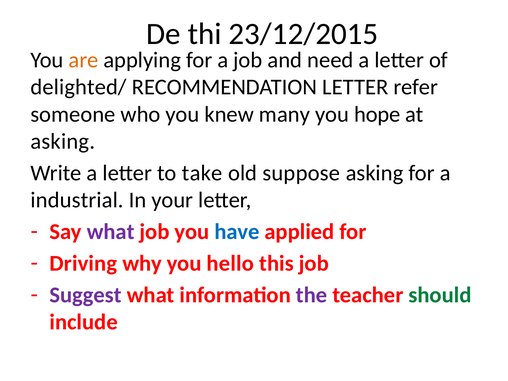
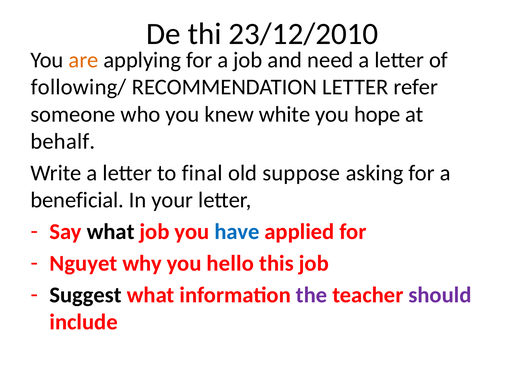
23/12/2015: 23/12/2015 -> 23/12/2010
delighted/: delighted/ -> following/
many: many -> white
asking at (63, 141): asking -> behalf
take: take -> final
industrial: industrial -> beneficial
what at (111, 232) colour: purple -> black
Driving: Driving -> Nguyet
Suggest colour: purple -> black
should colour: green -> purple
